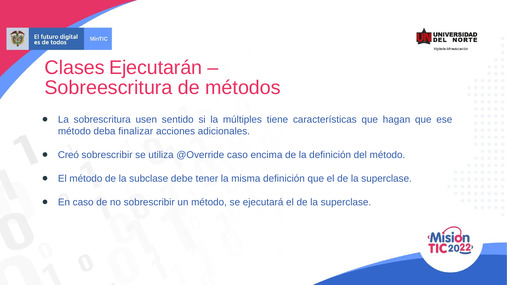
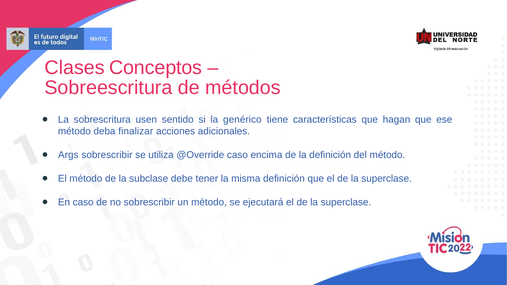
Ejecutarán: Ejecutarán -> Conceptos
múltiples: múltiples -> genérico
Creó: Creó -> Args
